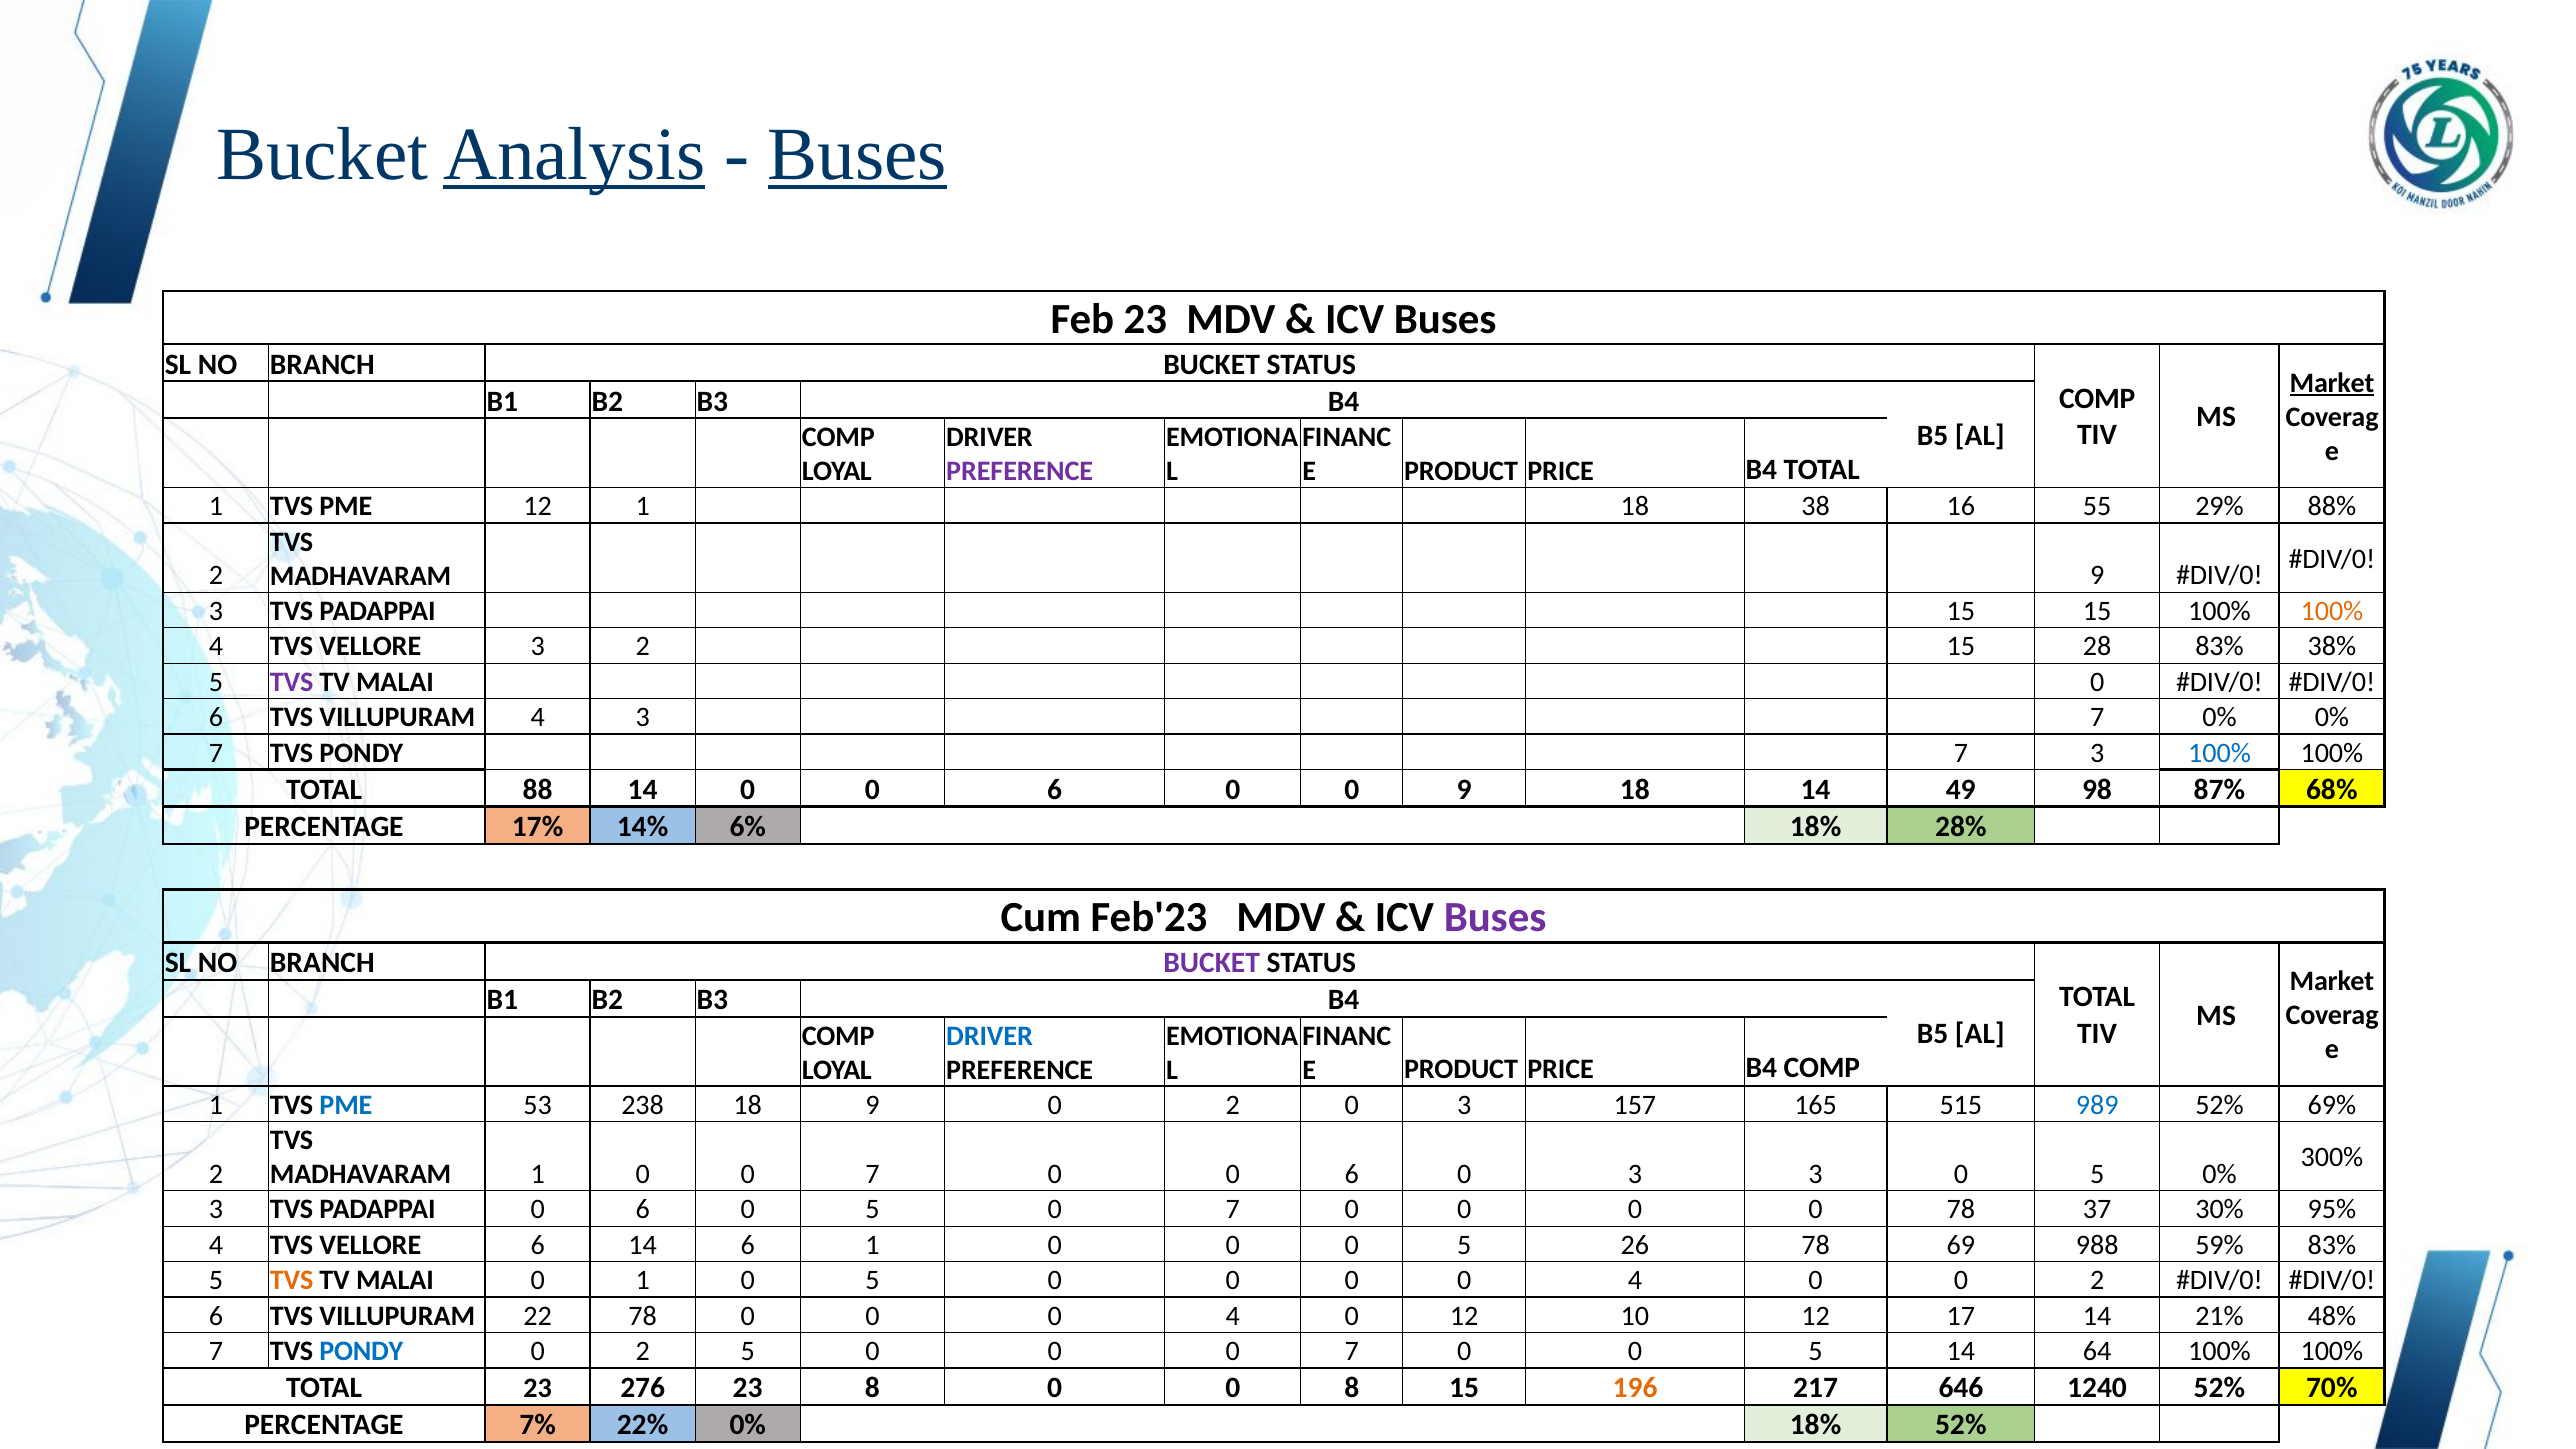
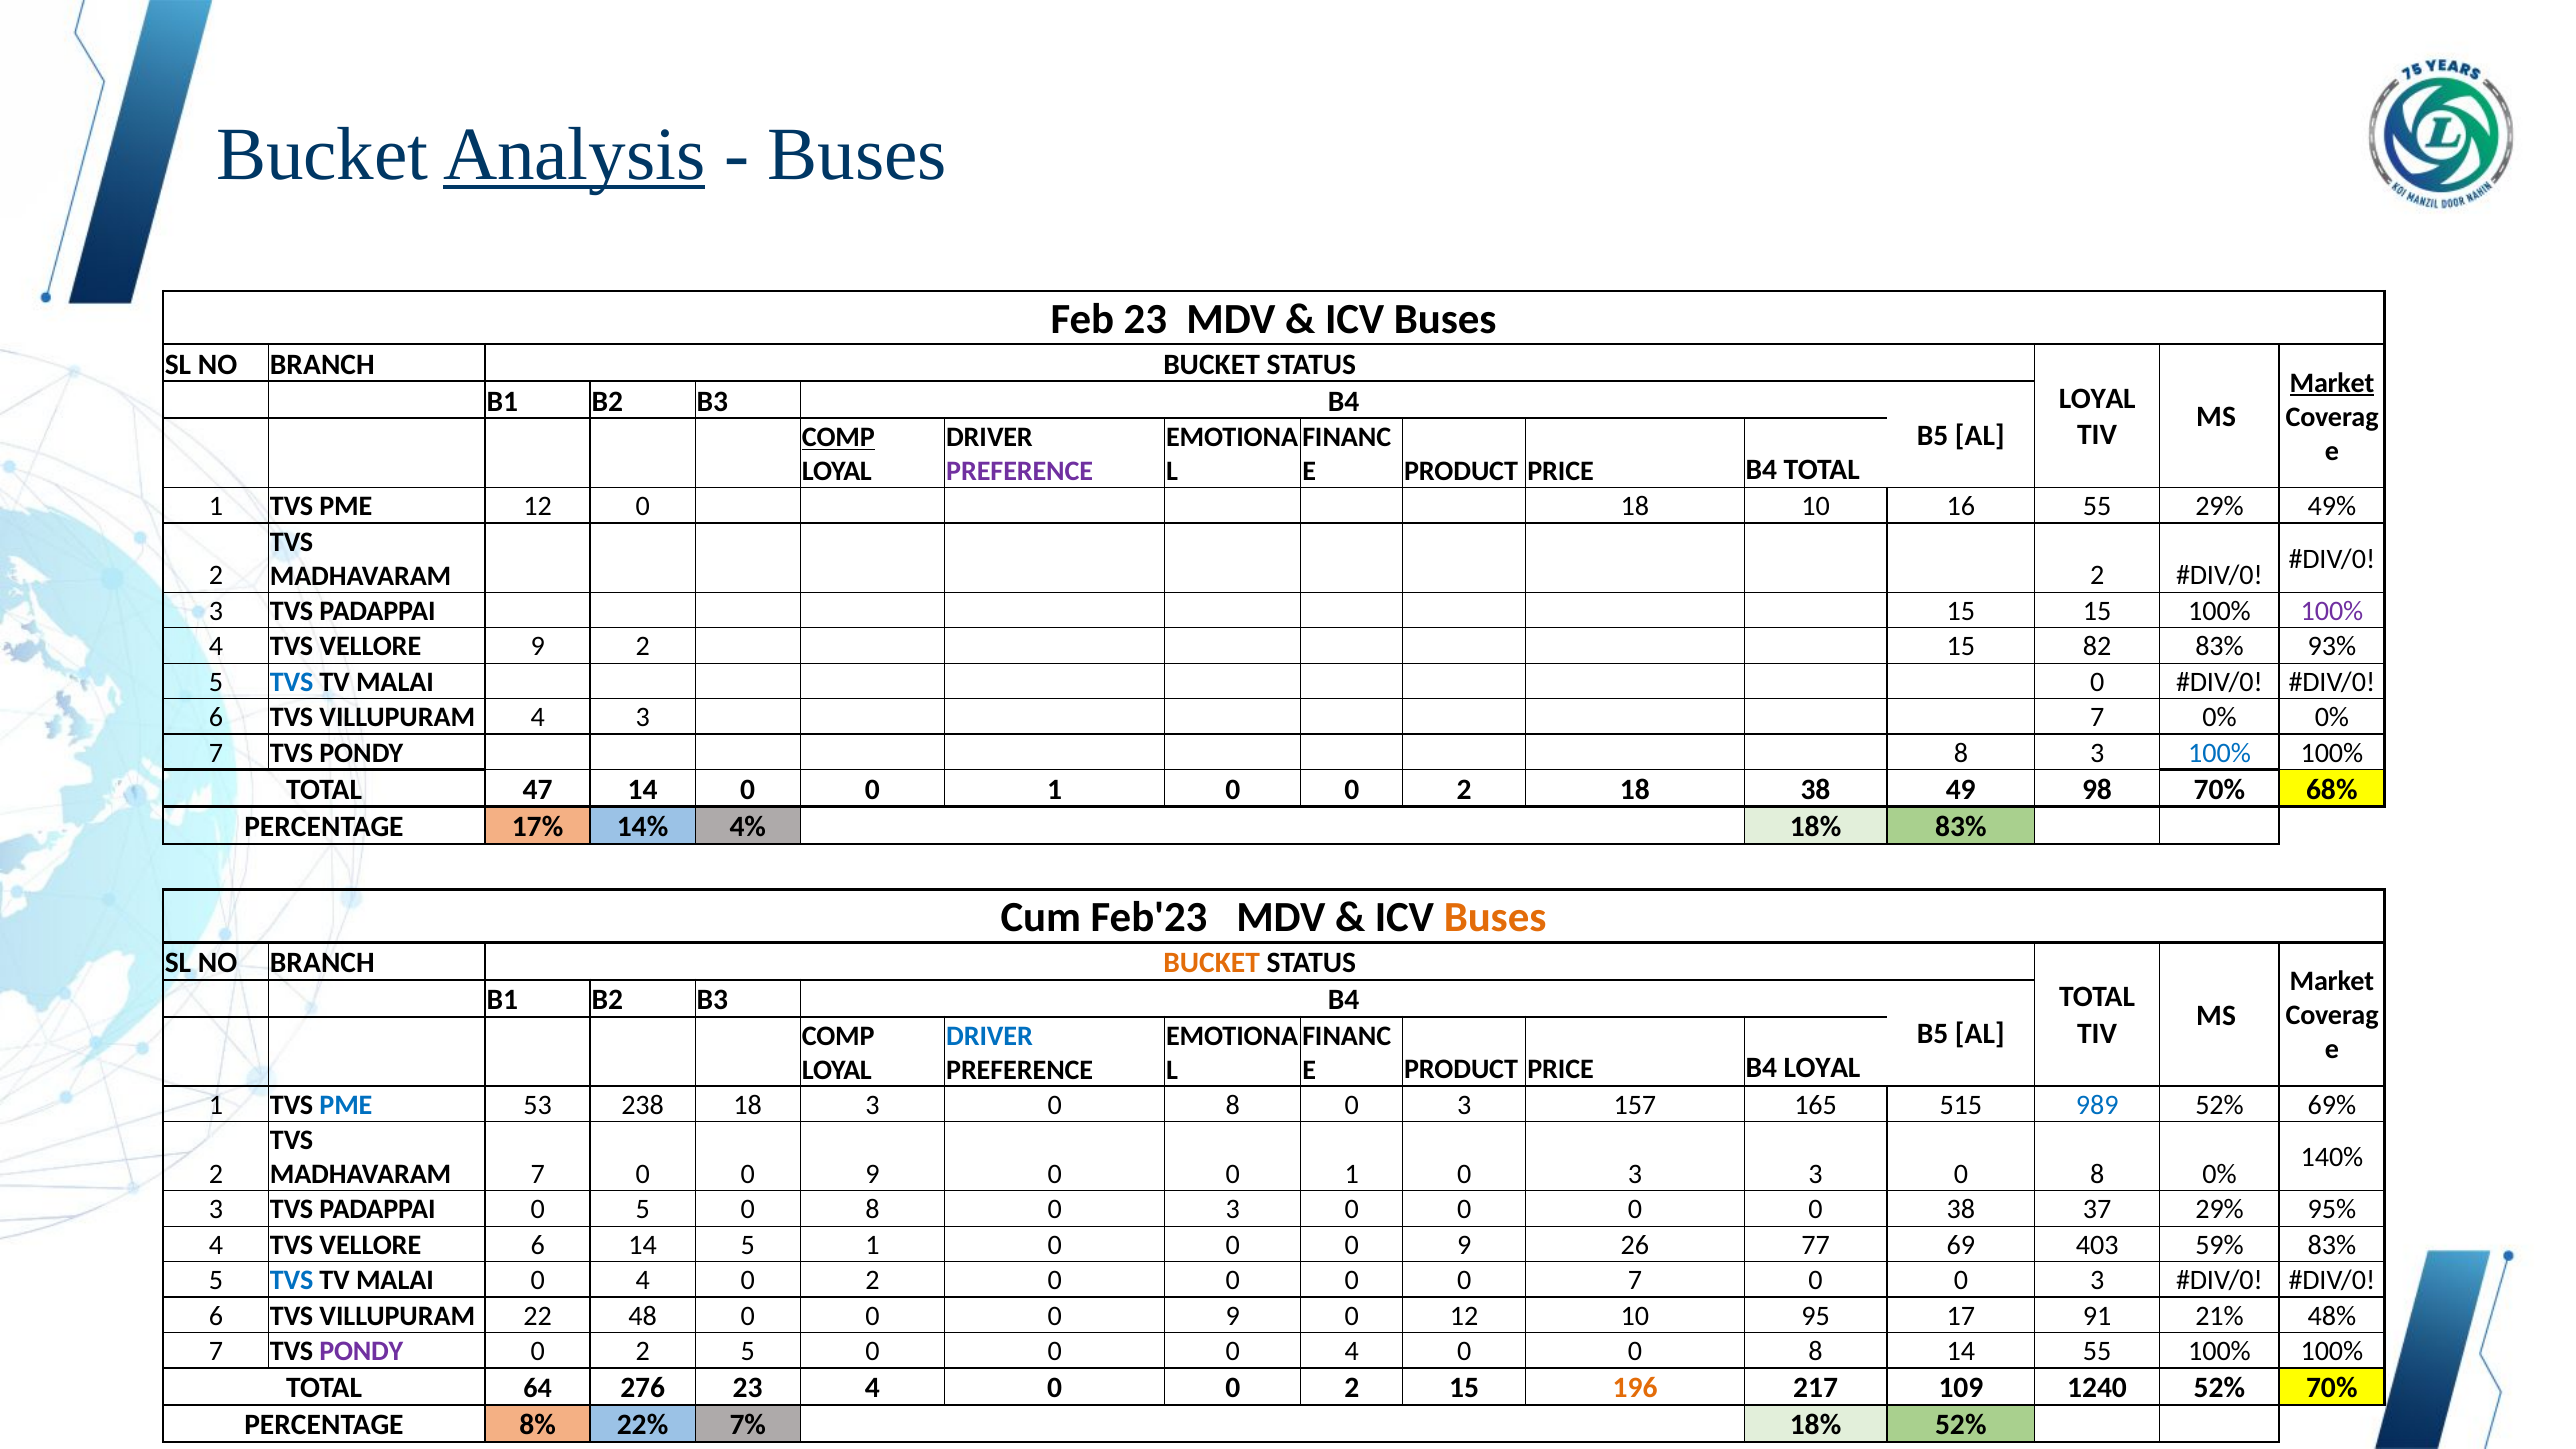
Buses at (857, 155) underline: present -> none
COMP at (2097, 399): COMP -> LOYAL
COMP at (838, 437) underline: none -> present
12 1: 1 -> 0
18 38: 38 -> 10
88%: 88% -> 49%
MADHAVARAM 9: 9 -> 2
100% at (2332, 611) colour: orange -> purple
VELLORE 3: 3 -> 9
28: 28 -> 82
38%: 38% -> 93%
TVS at (292, 682) colour: purple -> blue
PONDY 7: 7 -> 8
88: 88 -> 47
14 0 0 6: 6 -> 1
9 at (1464, 790): 9 -> 2
18 14: 14 -> 38
98 87%: 87% -> 70%
6%: 6% -> 4%
18% 28%: 28% -> 83%
Buses at (1495, 918) colour: purple -> orange
BUCKET at (1212, 963) colour: purple -> orange
B4 COMP: COMP -> LOYAL
18 9: 9 -> 3
2 at (1233, 1105): 2 -> 8
300%: 300% -> 140%
MADHAVARAM 1: 1 -> 7
7 at (872, 1174): 7 -> 9
6 at (1352, 1174): 6 -> 1
3 3 0 5: 5 -> 8
PADAPPAI 0 6: 6 -> 5
5 at (872, 1210): 5 -> 8
7 at (1233, 1210): 7 -> 3
0 78: 78 -> 38
37 30%: 30% -> 29%
14 6: 6 -> 5
5 at (1464, 1245): 5 -> 9
26 78: 78 -> 77
988: 988 -> 403
TVS at (292, 1281) colour: orange -> blue
MALAI 0 1: 1 -> 4
5 at (872, 1281): 5 -> 2
4 at (1635, 1281): 4 -> 7
0 0 2: 2 -> 3
22 78: 78 -> 48
4 at (1233, 1316): 4 -> 9
10 12: 12 -> 95
17 14: 14 -> 91
PONDY at (361, 1351) colour: blue -> purple
0 0 0 7: 7 -> 4
5 at (1816, 1351): 5 -> 8
14 64: 64 -> 55
TOTAL 23: 23 -> 64
23 8: 8 -> 4
8 at (1352, 1388): 8 -> 2
646: 646 -> 109
7%: 7% -> 8%
22% 0%: 0% -> 7%
